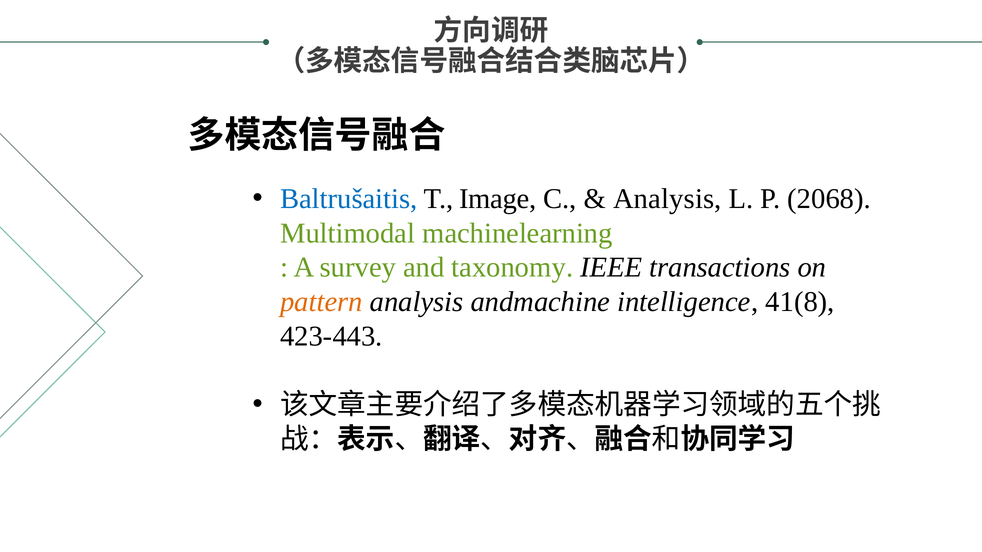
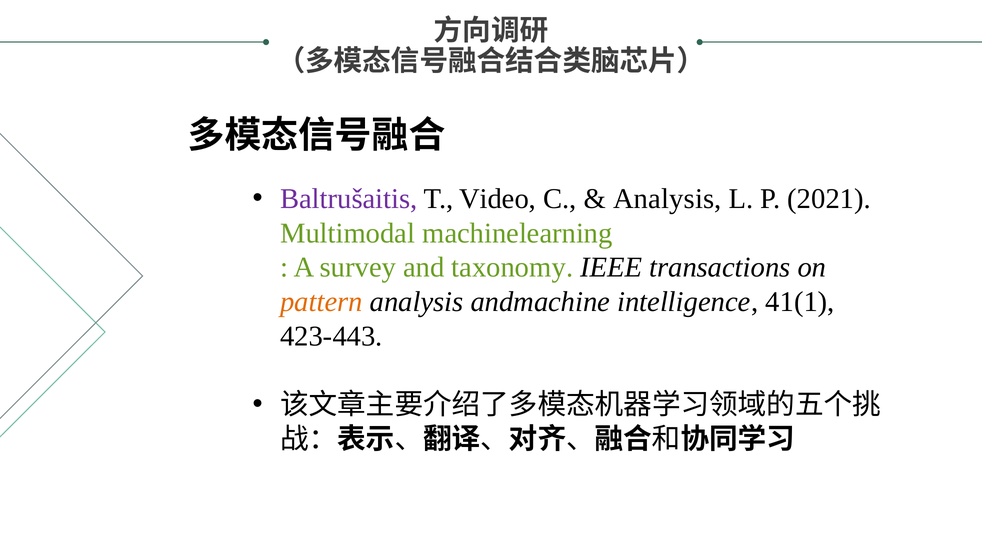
Baltrušaitis colour: blue -> purple
Image: Image -> Video
2068: 2068 -> 2021
41(8: 41(8 -> 41(1
